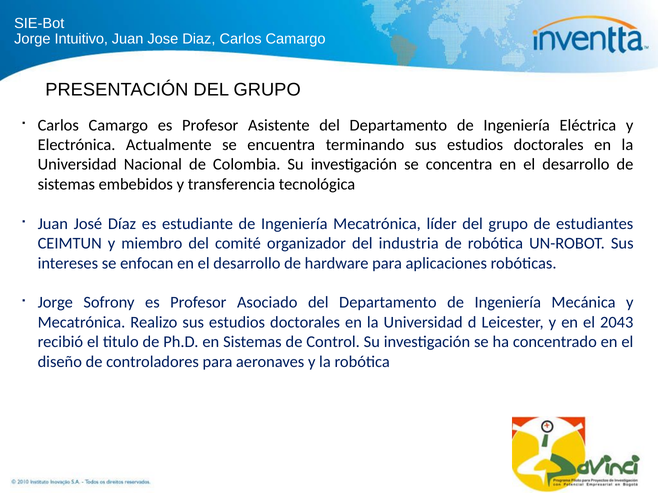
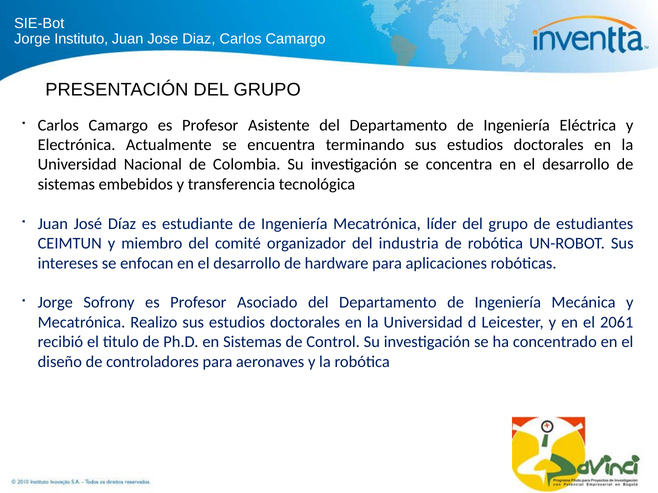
Intuitivo: Intuitivo -> Instituto
2043: 2043 -> 2061
